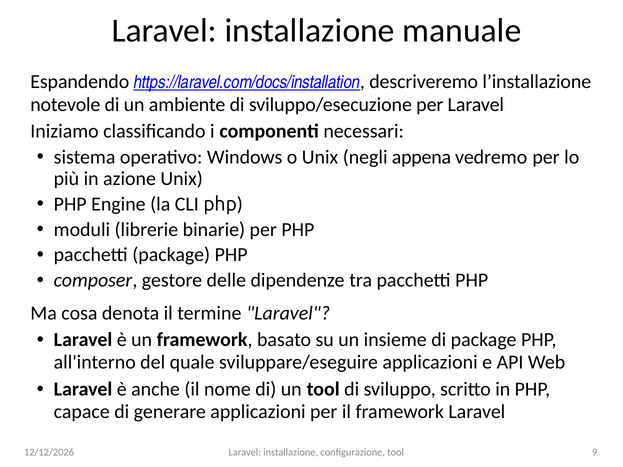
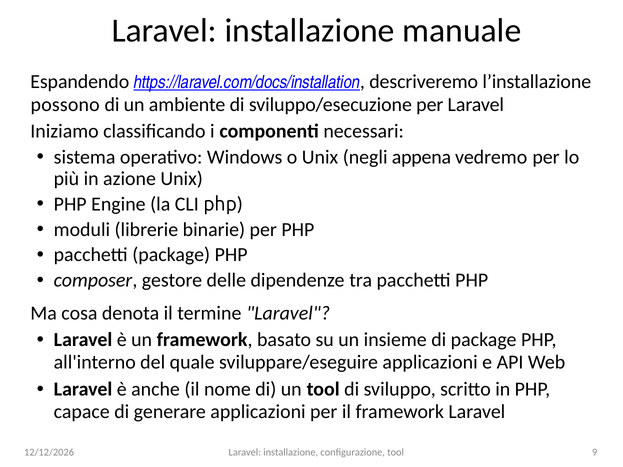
notevole: notevole -> possono
